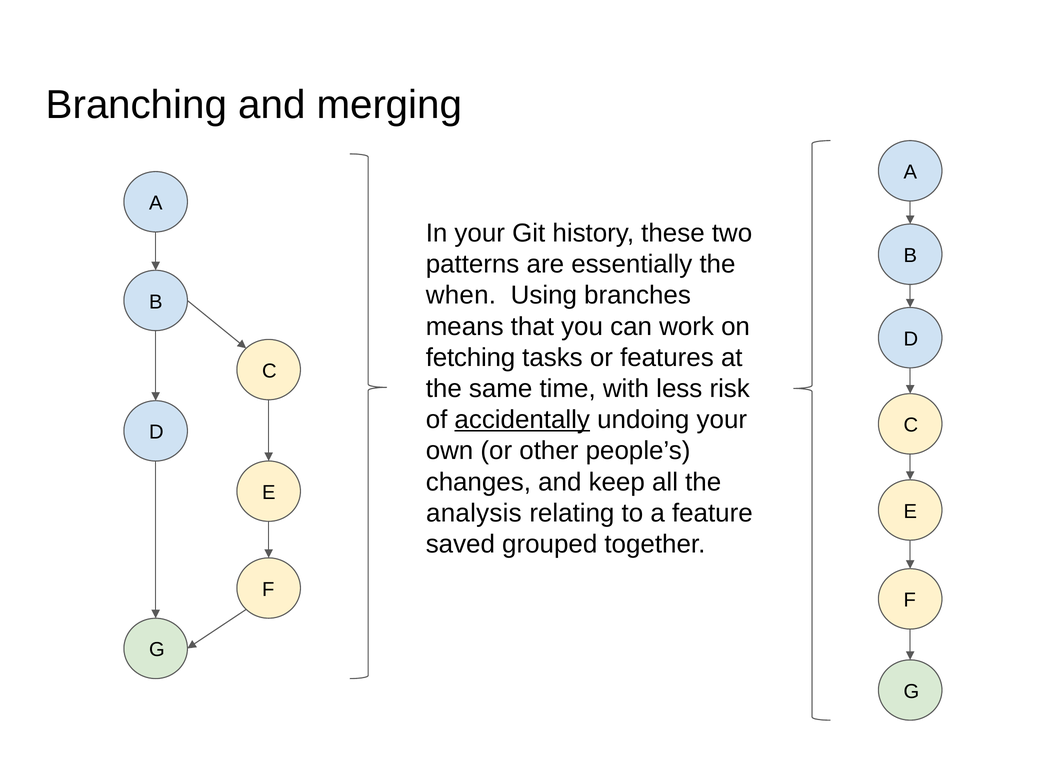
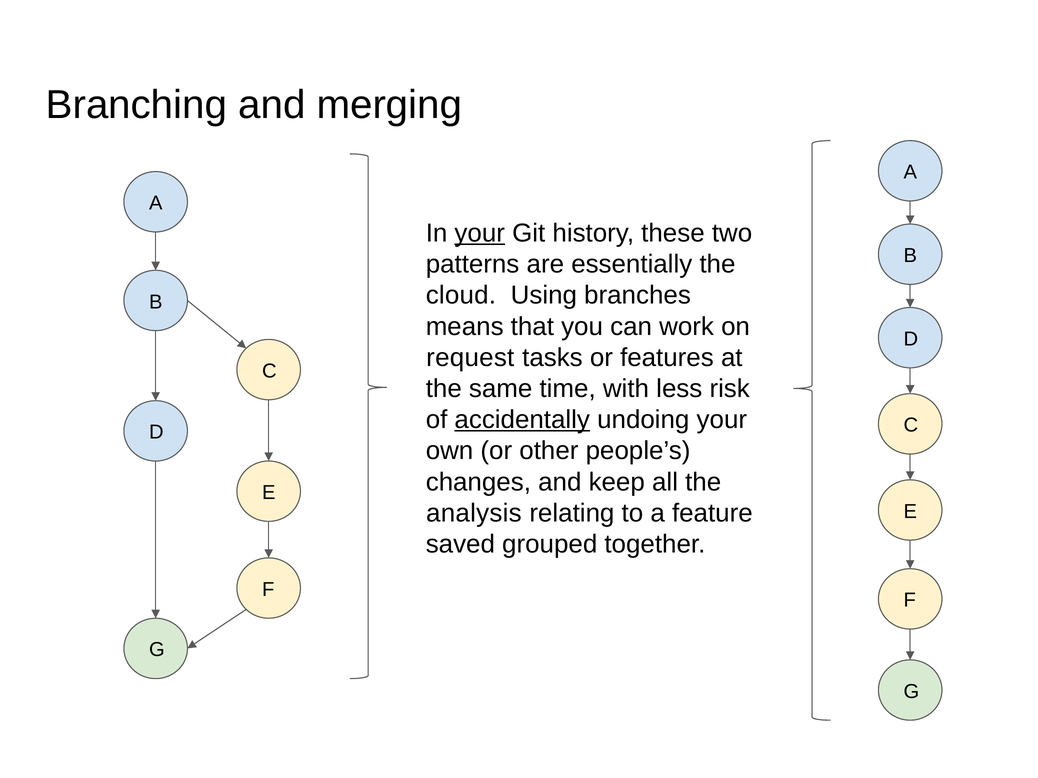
your at (480, 233) underline: none -> present
when: when -> cloud
fetching: fetching -> request
